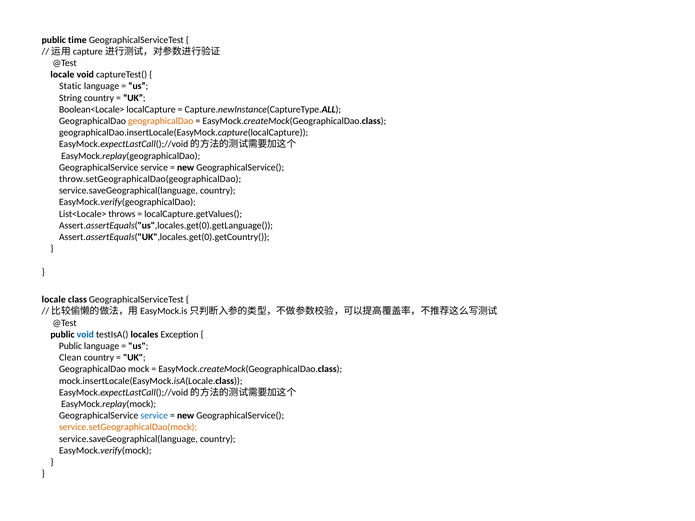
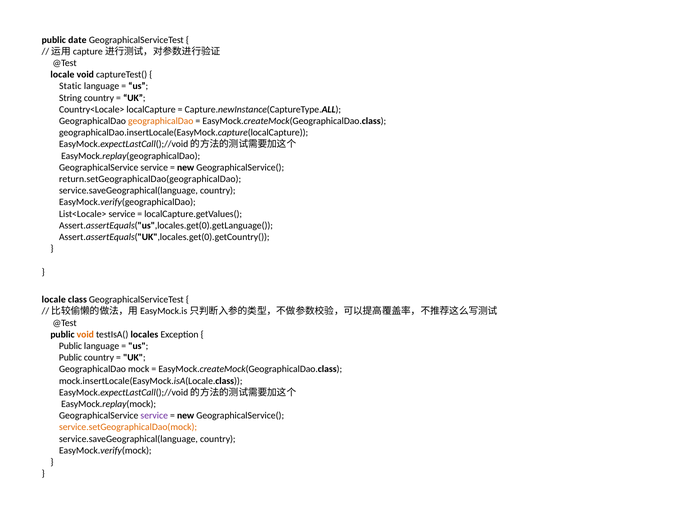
time: time -> date
Boolean<Locale>: Boolean<Locale> -> Country<Locale>
throw.setGeographicalDao(geographicalDao: throw.setGeographicalDao(geographicalDao -> return.setGeographicalDao(geographicalDao
List<Locale> throws: throws -> service
void at (85, 335) colour: blue -> orange
Clean at (70, 358): Clean -> Public
service at (154, 416) colour: blue -> purple
